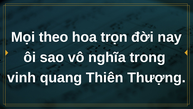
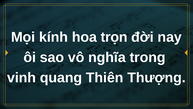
theo: theo -> kính
